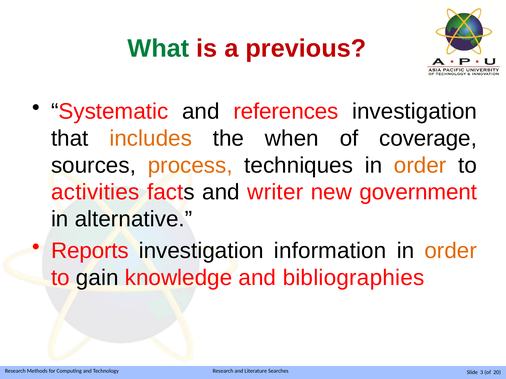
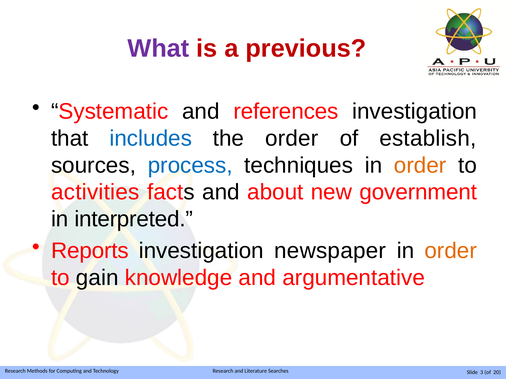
What colour: green -> purple
includes colour: orange -> blue
the when: when -> order
coverage: coverage -> establish
process colour: orange -> blue
writer: writer -> about
alternative: alternative -> interpreted
information: information -> newspaper
bibliographies: bibliographies -> argumentative
